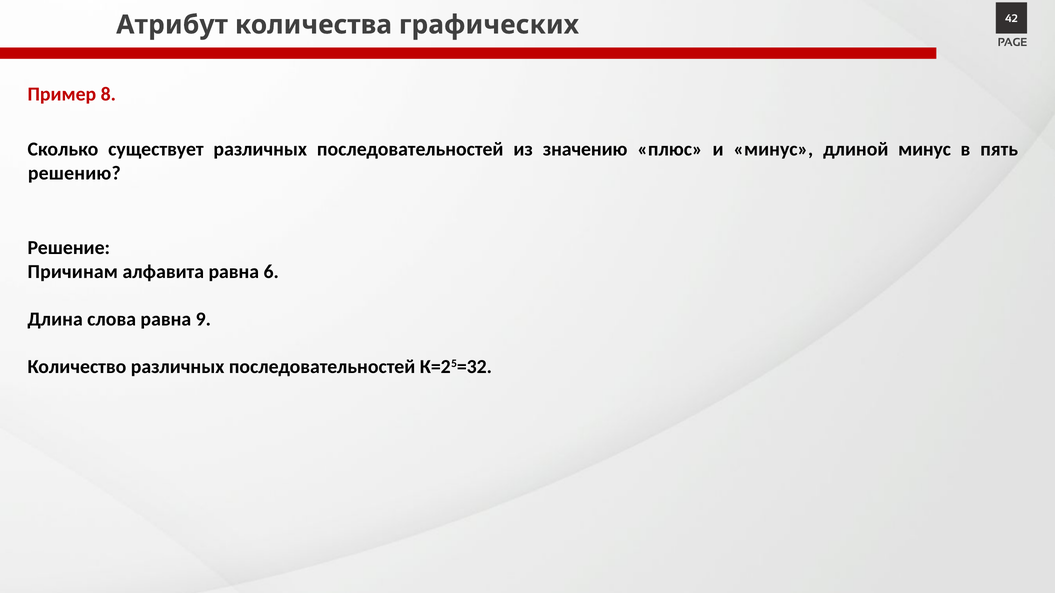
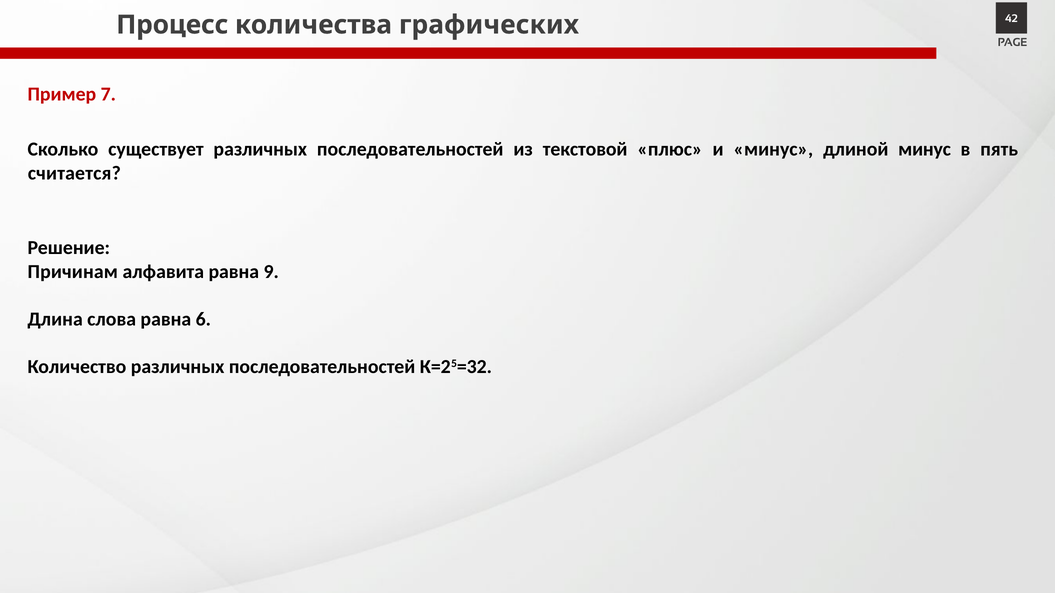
Атрибут: Атрибут -> Процесс
8: 8 -> 7
значению: значению -> текстовой
решению: решению -> считается
6: 6 -> 9
9: 9 -> 6
